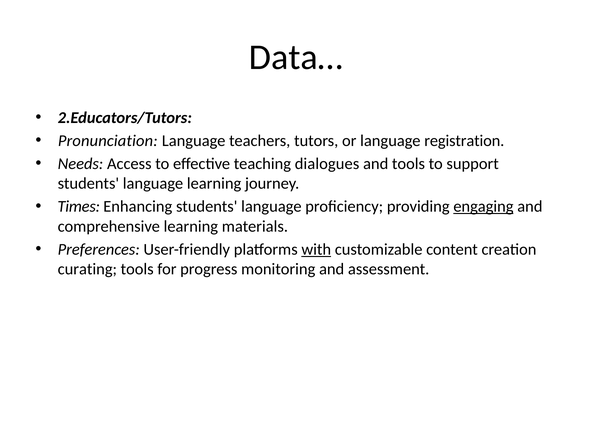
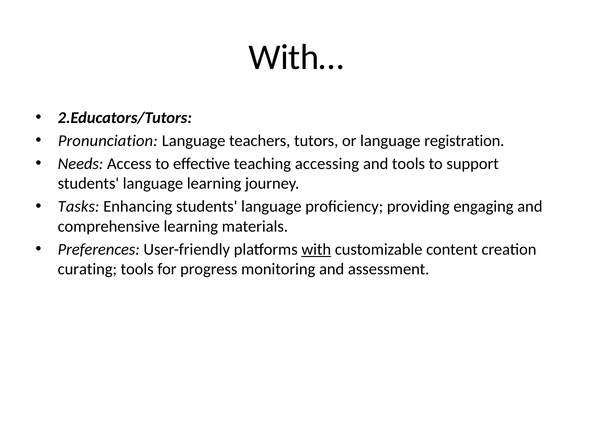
Data…: Data… -> With…
dialogues: dialogues -> accessing
Times: Times -> Tasks
engaging underline: present -> none
